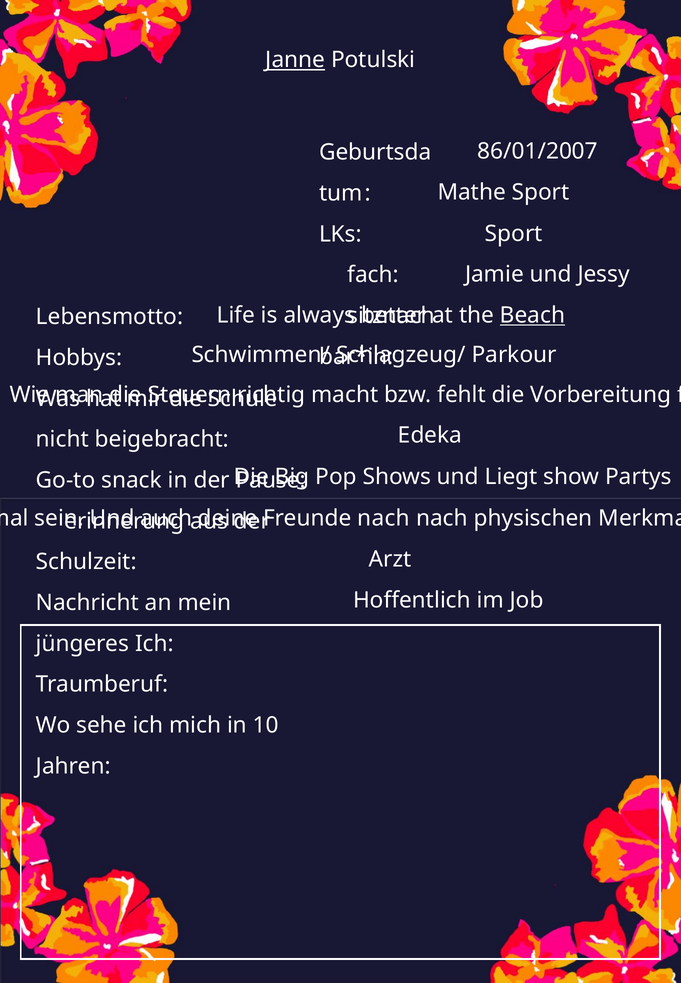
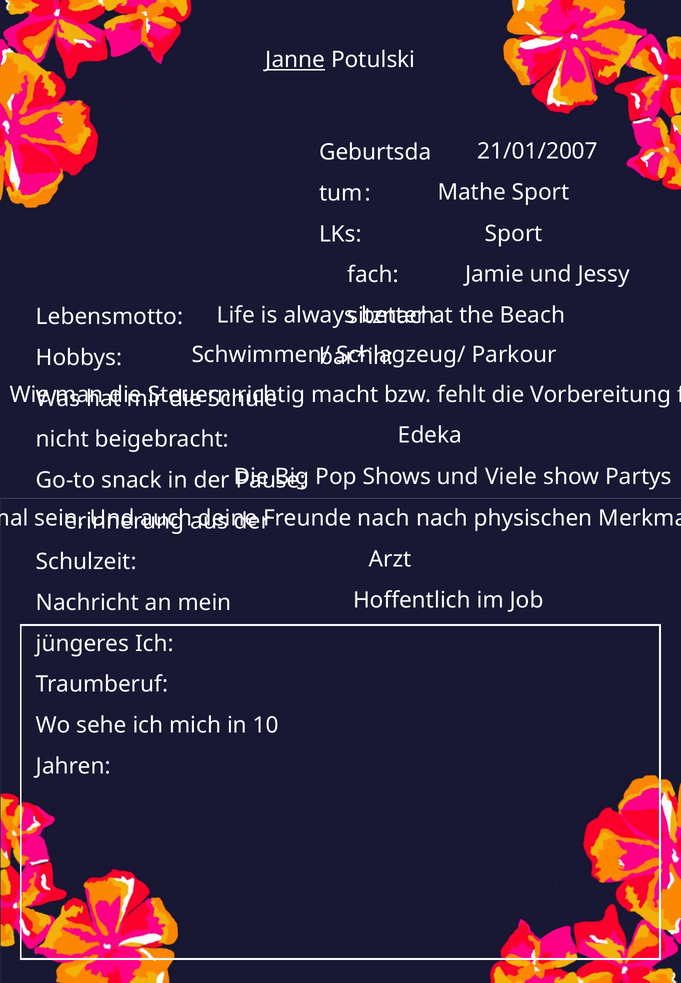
86/01/2007: 86/01/2007 -> 21/01/2007
Beach underline: present -> none
Liegt: Liegt -> Viele
